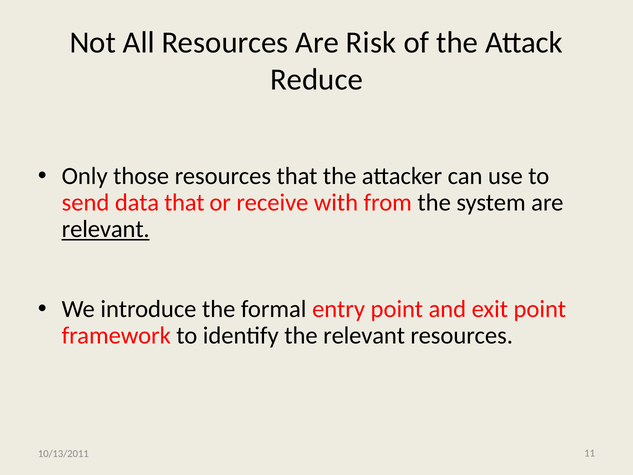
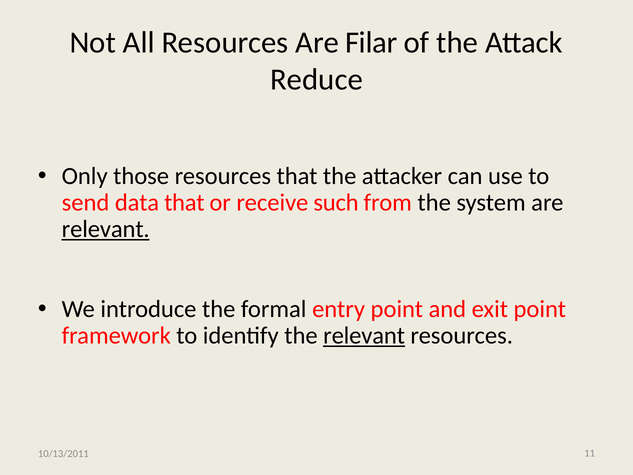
Risk: Risk -> Filar
with: with -> such
relevant at (364, 335) underline: none -> present
